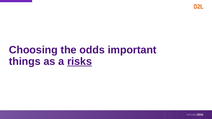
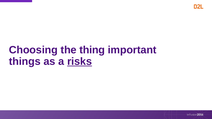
odds: odds -> thing
